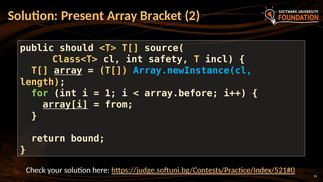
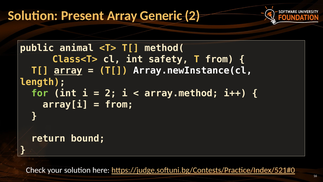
Bracket: Bracket -> Generic
should: should -> animal
source(: source( -> method(
T incl: incl -> from
Array.newInstance(cl colour: light blue -> white
1 at (111, 93): 1 -> 2
array.before: array.before -> array.method
array[i underline: present -> none
